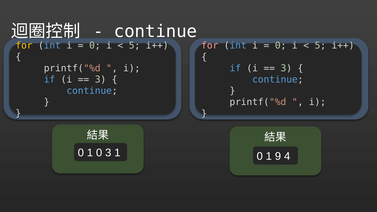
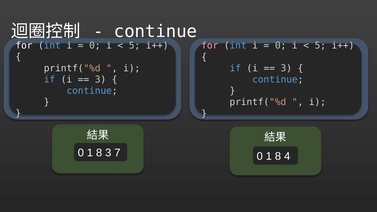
for at (24, 46) colour: yellow -> white
0 at (99, 153): 0 -> 8
3 1: 1 -> 7
9 at (278, 156): 9 -> 8
